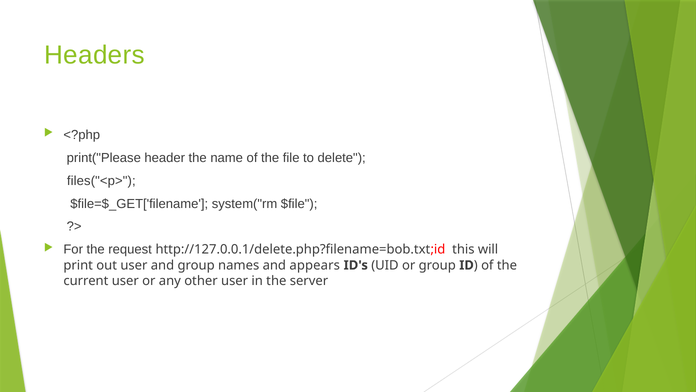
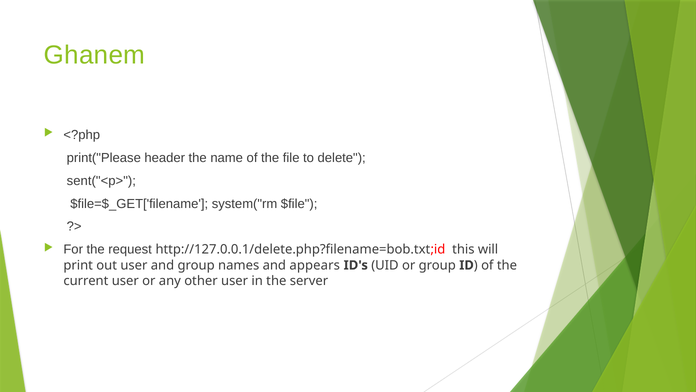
Headers: Headers -> Ghanem
files("<p>: files("<p> -> sent("<p>
